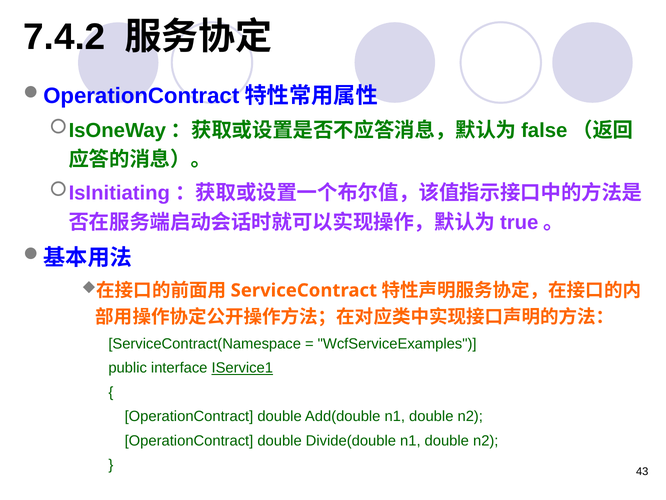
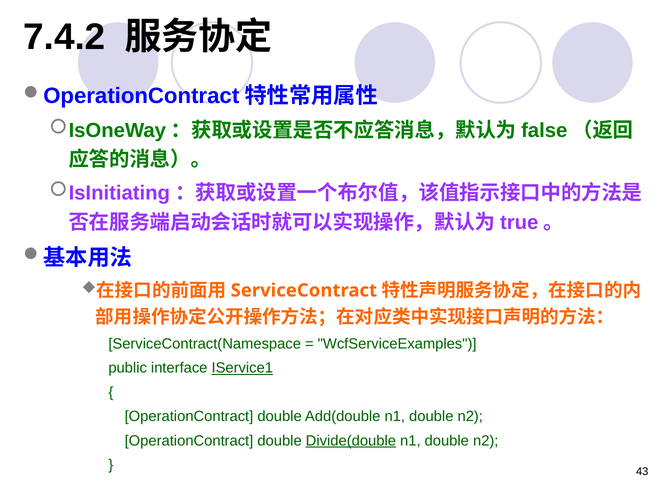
Divide(double underline: none -> present
